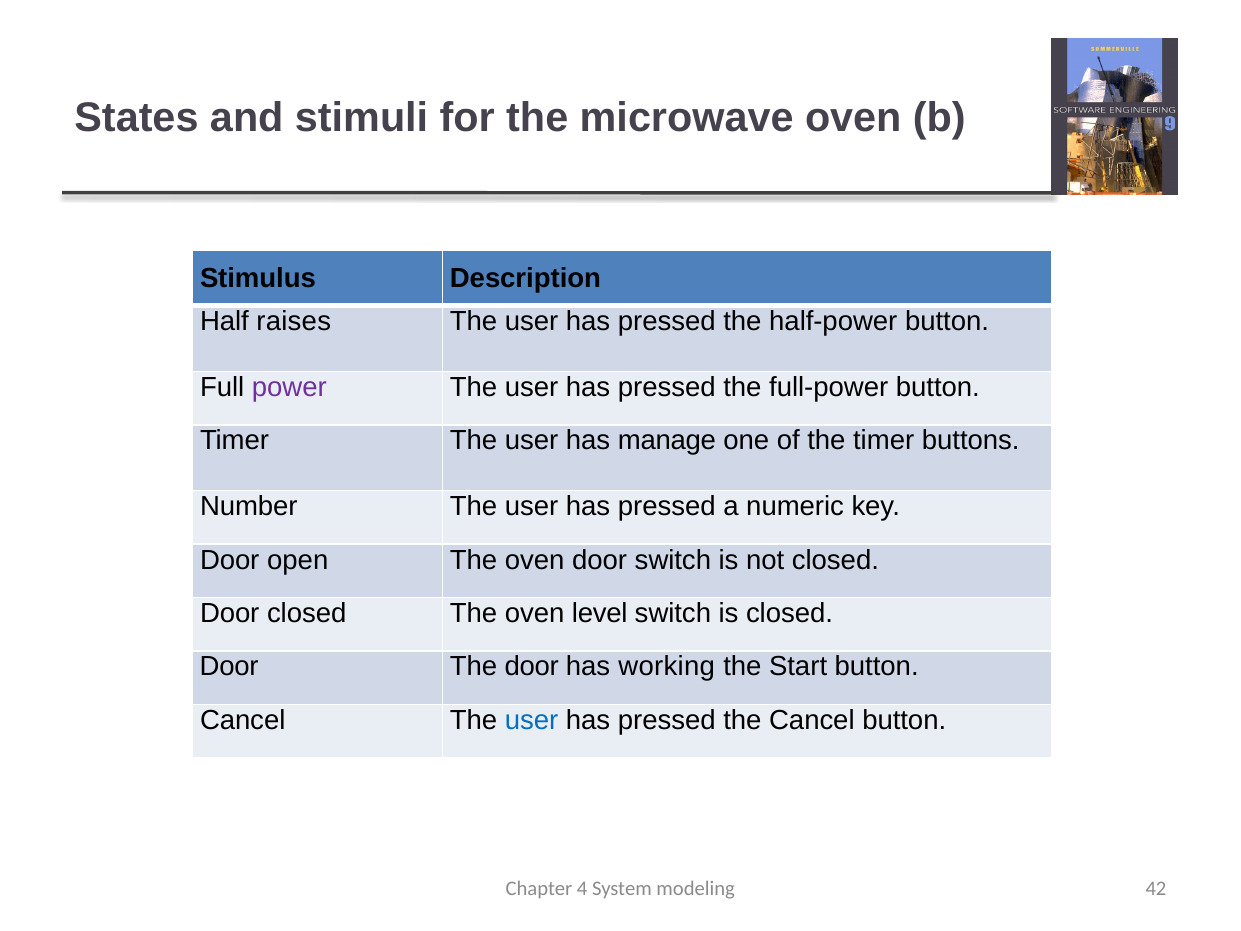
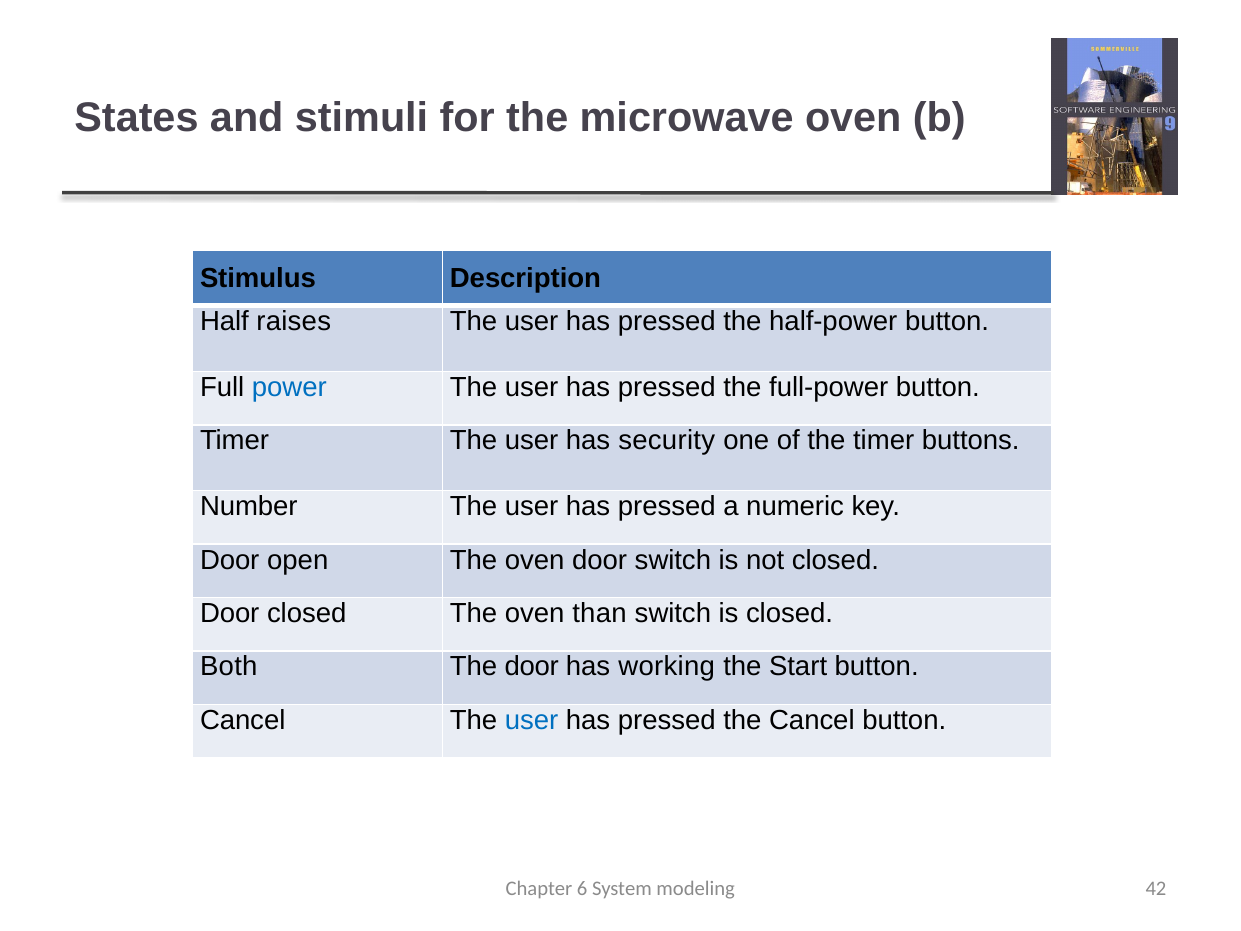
power colour: purple -> blue
manage: manage -> security
level: level -> than
Door at (229, 667): Door -> Both
4: 4 -> 6
